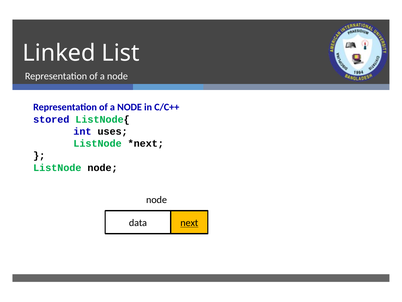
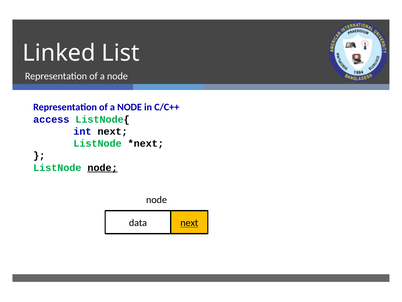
stored: stored -> access
int uses: uses -> next
node at (103, 167) underline: none -> present
